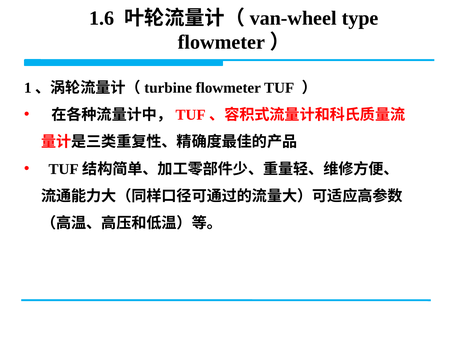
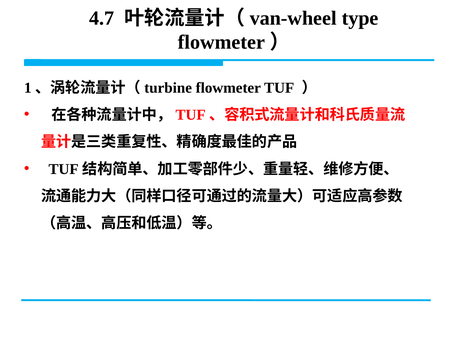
1.6: 1.6 -> 4.7
